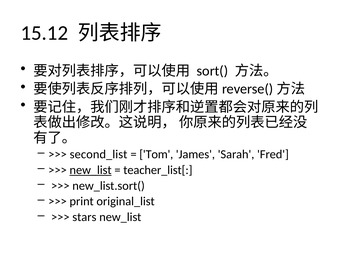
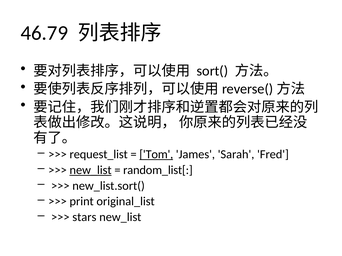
15.12: 15.12 -> 46.79
second_list: second_list -> request_list
Tom underline: none -> present
teacher_list[: teacher_list[ -> random_list[
